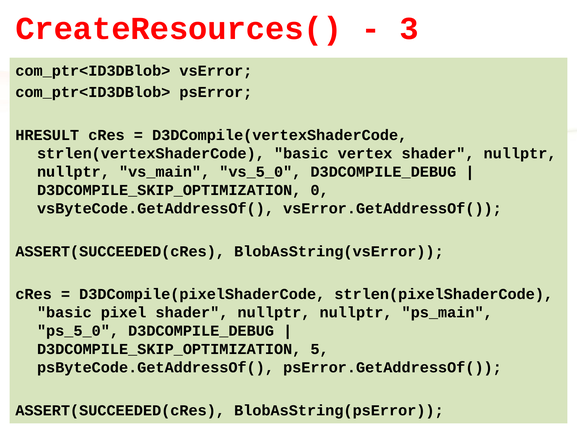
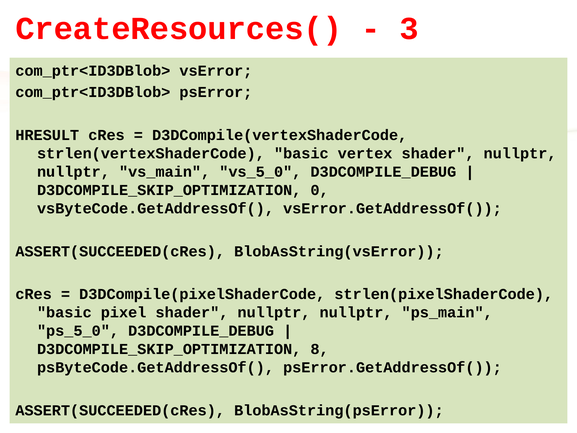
5: 5 -> 8
